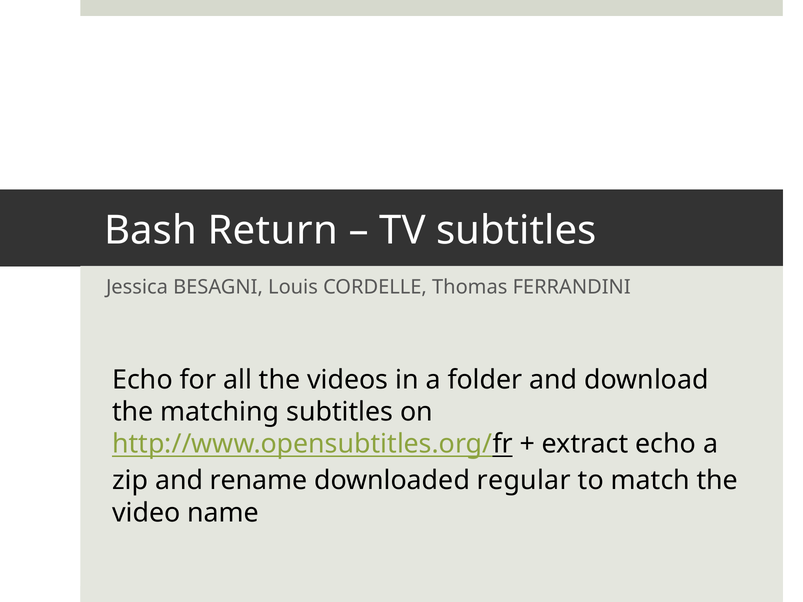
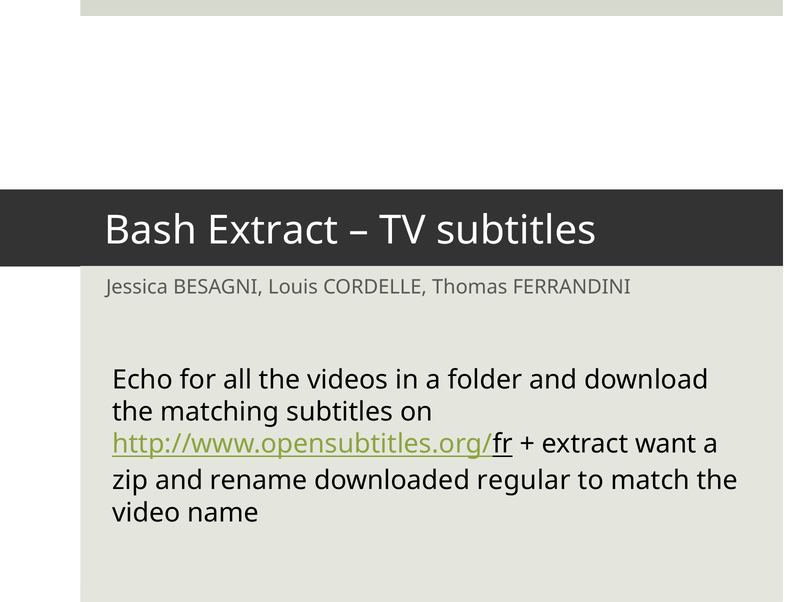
Bash Return: Return -> Extract
extract echo: echo -> want
